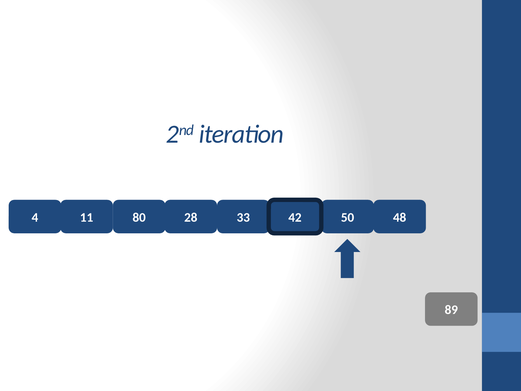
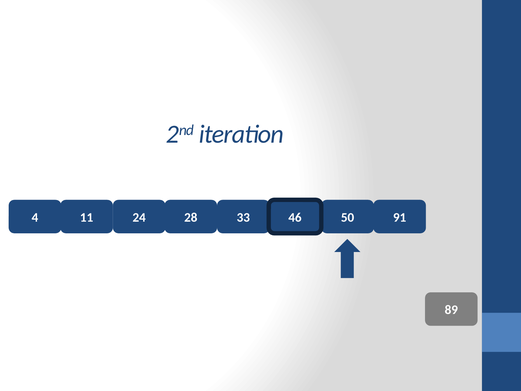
80: 80 -> 24
42: 42 -> 46
48: 48 -> 91
